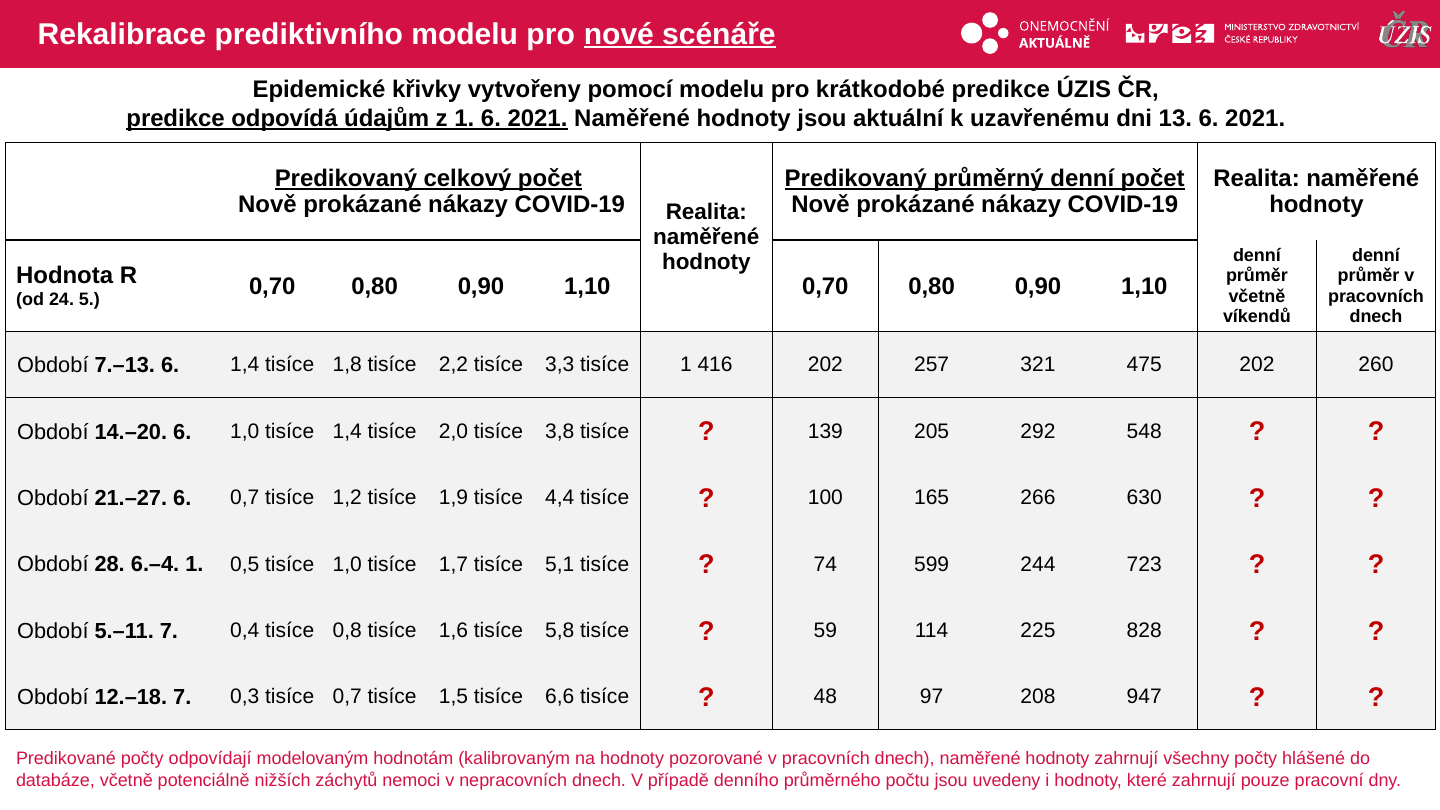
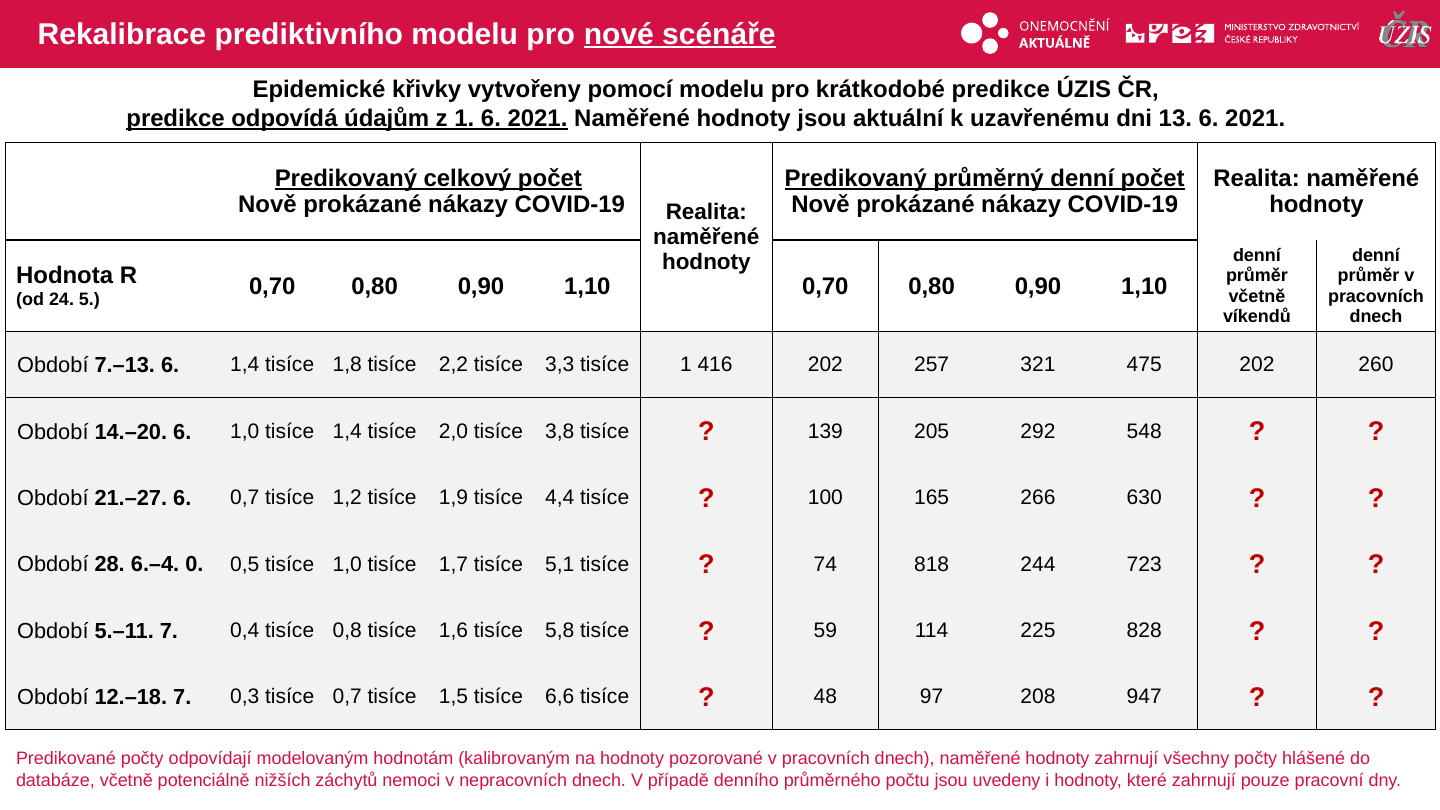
6.–4 1: 1 -> 0
599: 599 -> 818
